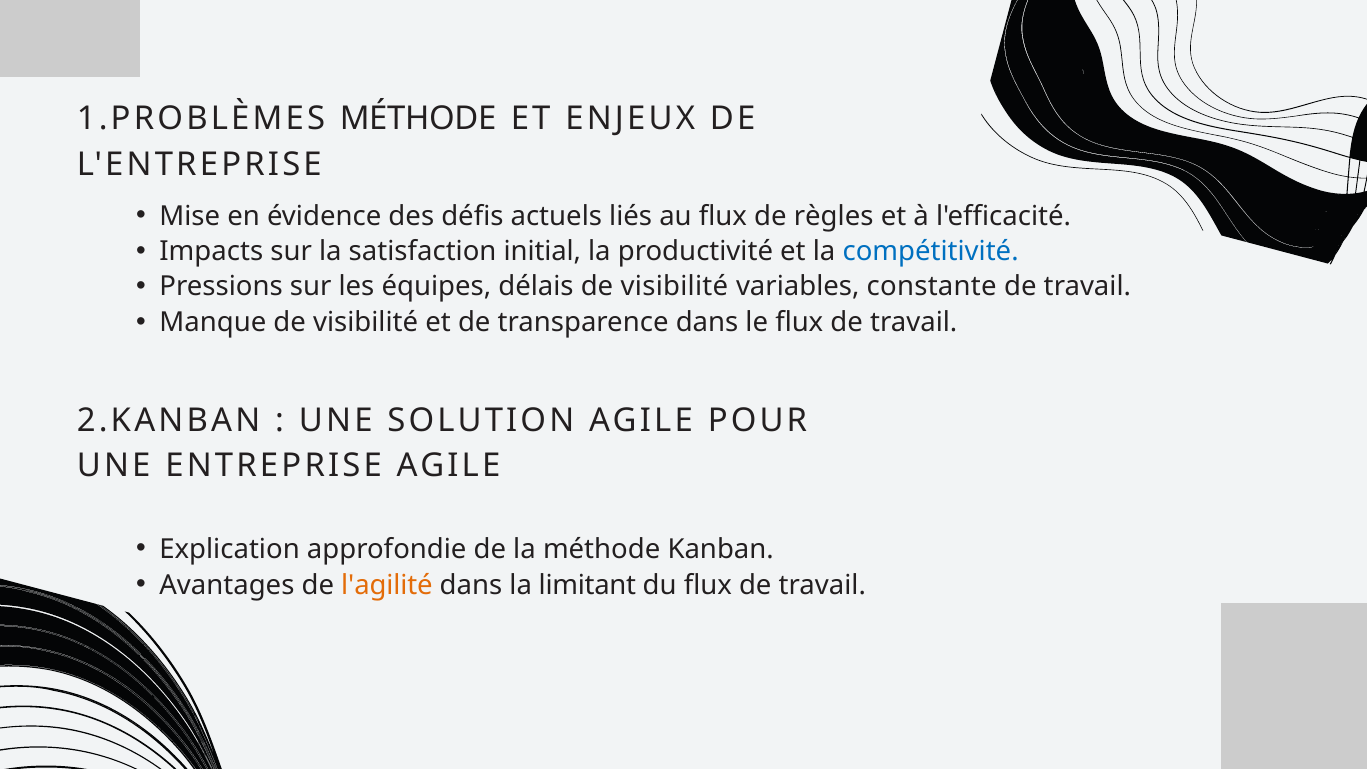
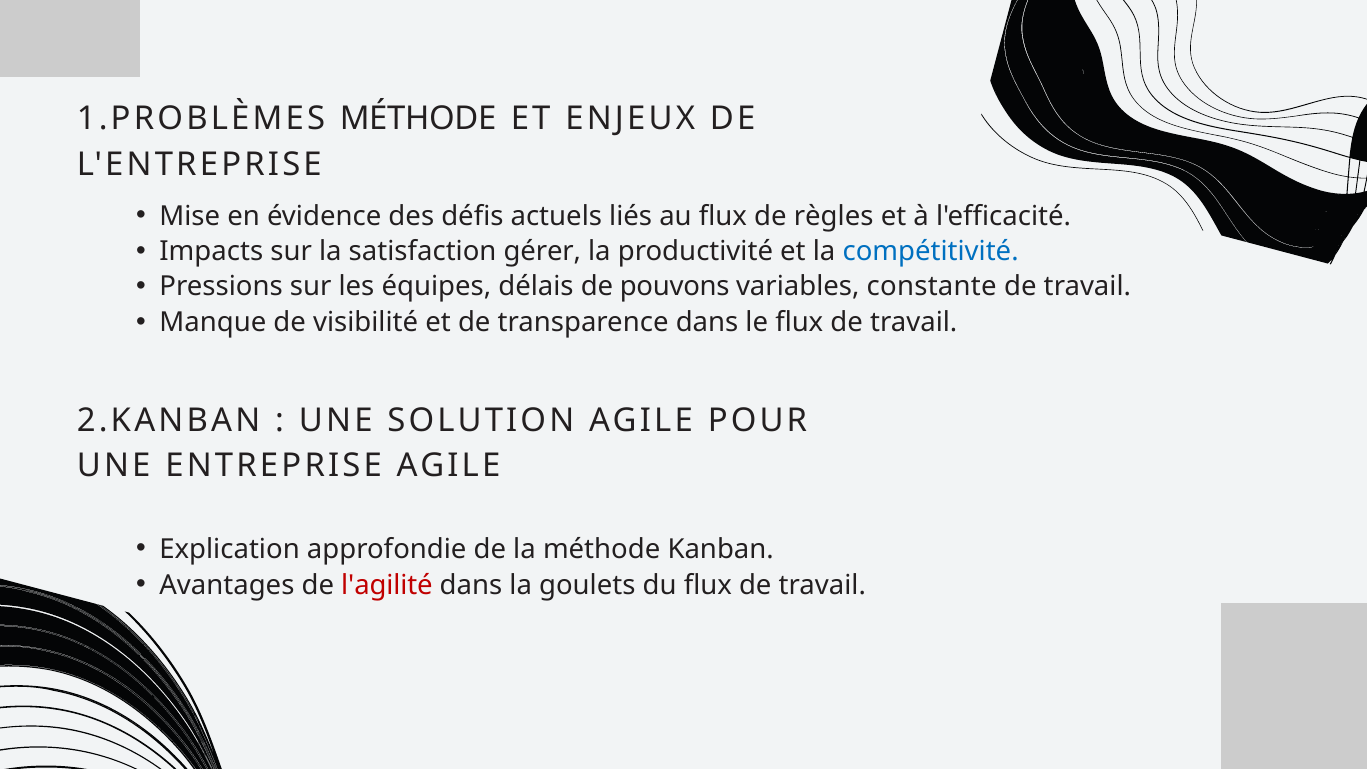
initial: initial -> gérer
délais de visibilité: visibilité -> pouvons
l'agilité colour: orange -> red
limitant: limitant -> goulets
